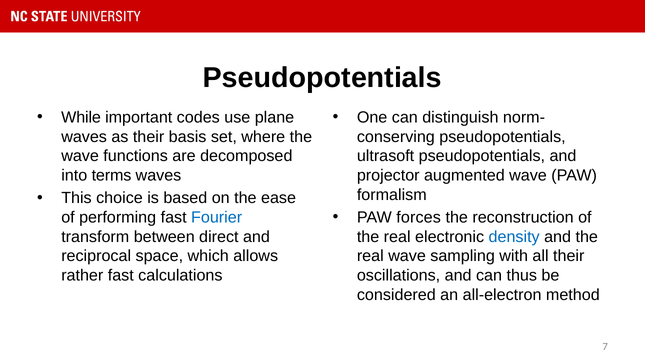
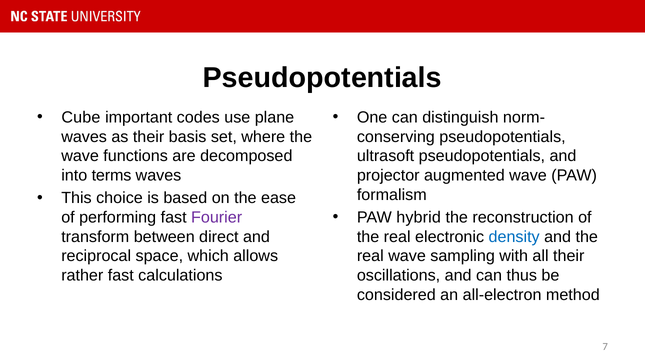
While: While -> Cube
forces: forces -> hybrid
Fourier colour: blue -> purple
